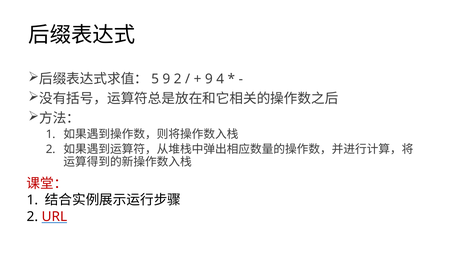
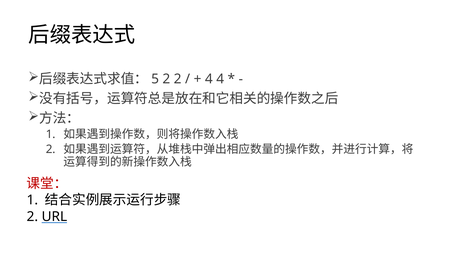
9 at (166, 79): 9 -> 2
9 at (209, 79): 9 -> 4
URL colour: red -> black
